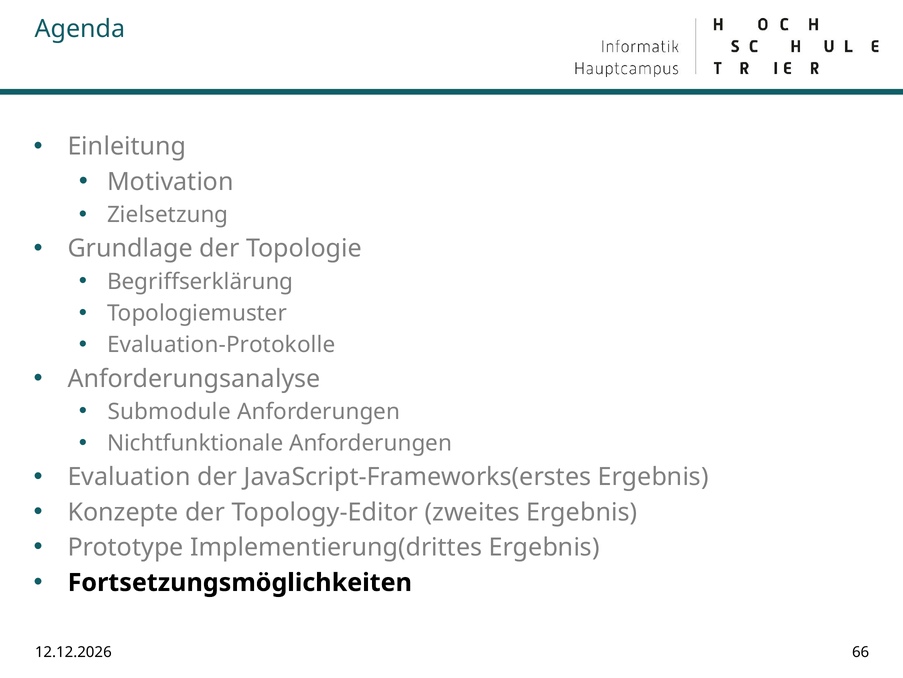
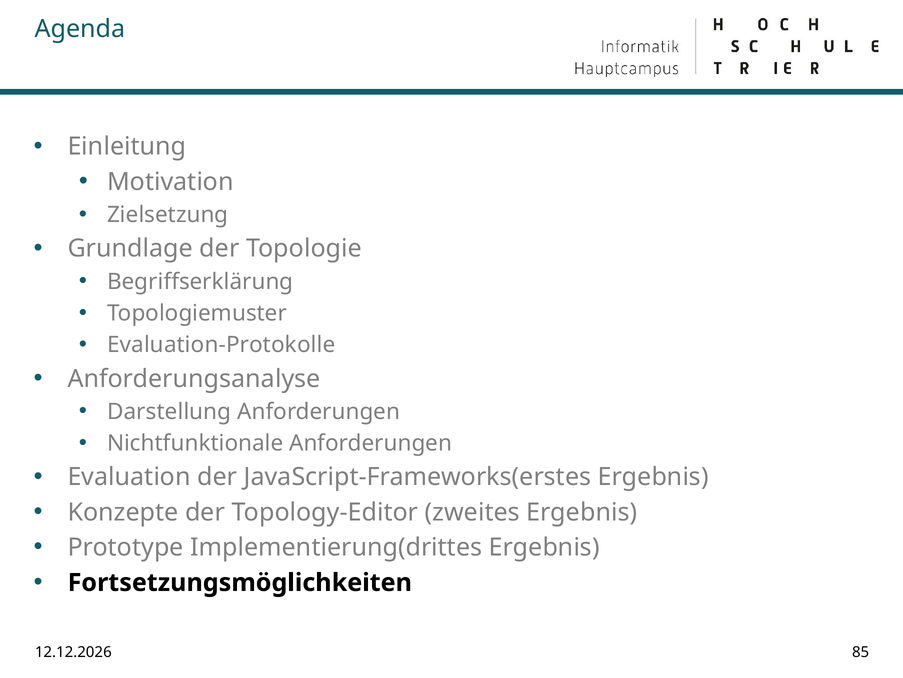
Submodule: Submodule -> Darstellung
66: 66 -> 85
